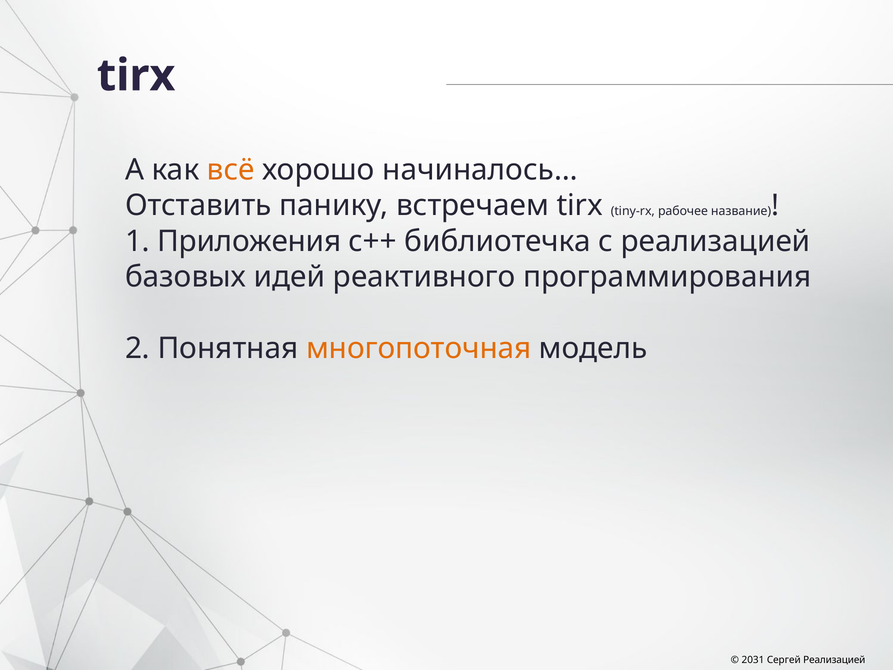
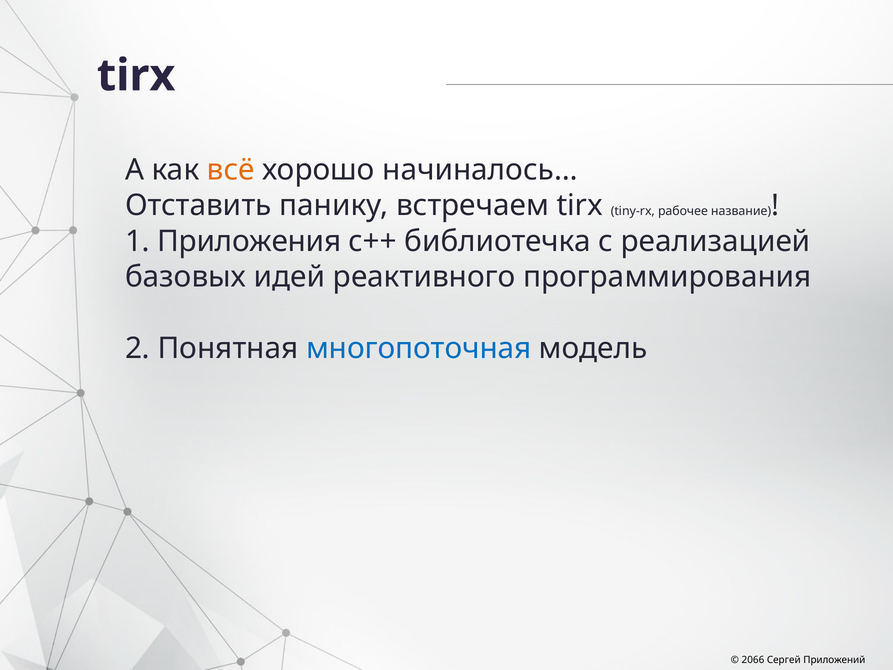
многопоточная colour: orange -> blue
2031: 2031 -> 2066
Сергей Реализацией: Реализацией -> Приложений
